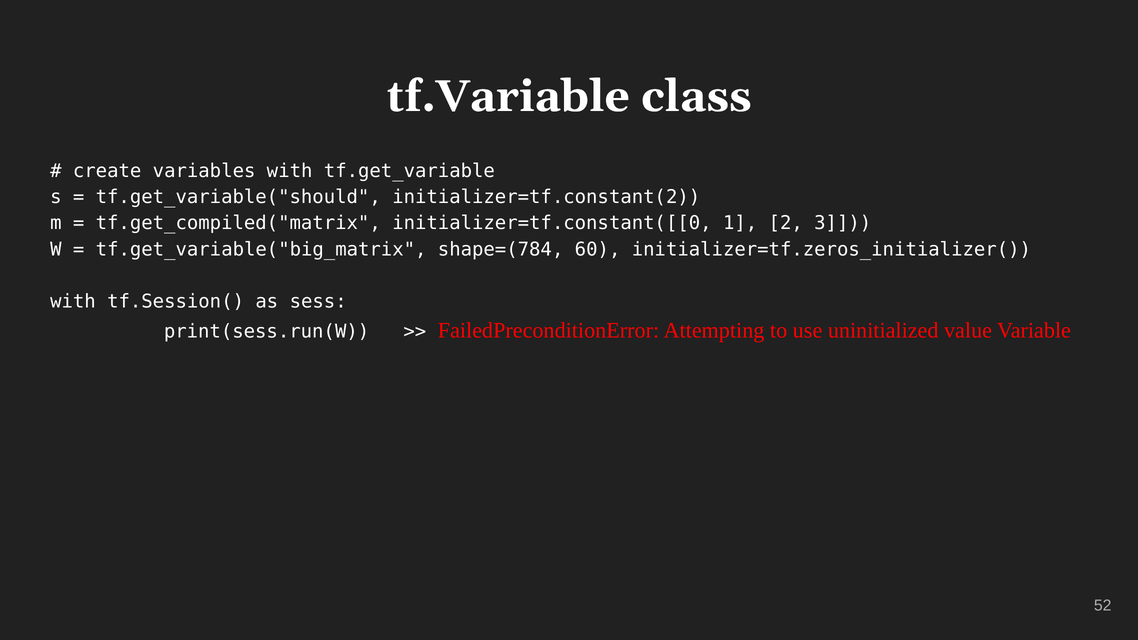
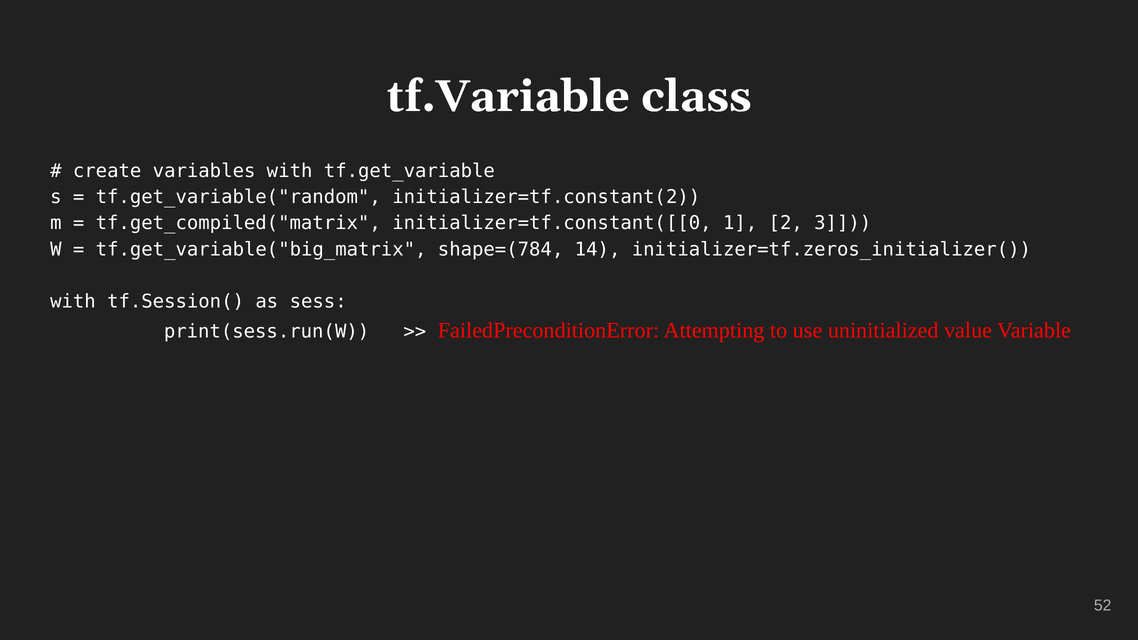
tf.get_variable("should: tf.get_variable("should -> tf.get_variable("random
60: 60 -> 14
